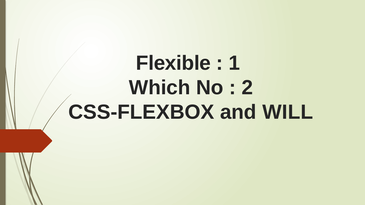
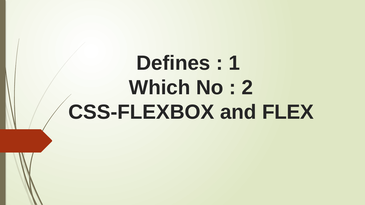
Flexible: Flexible -> Defines
WILL: WILL -> FLEX
